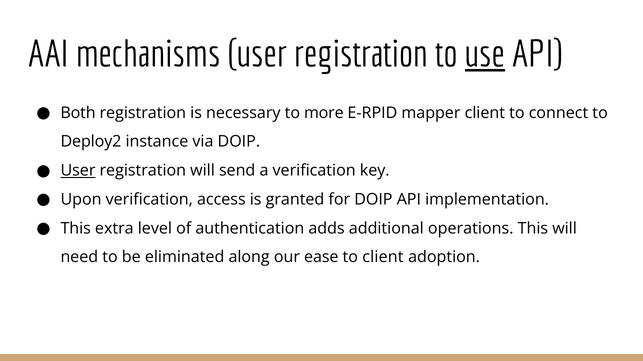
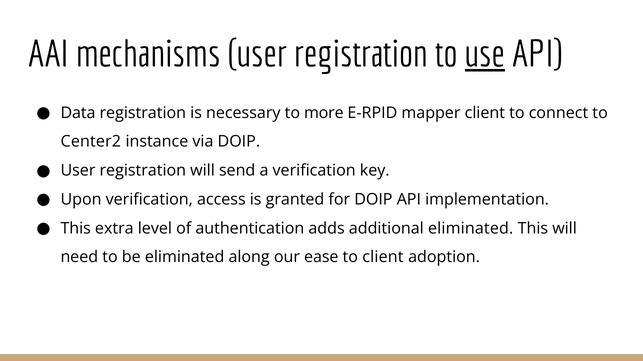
Both: Both -> Data
Deploy2: Deploy2 -> Center2
User at (78, 171) underline: present -> none
additional operations: operations -> eliminated
